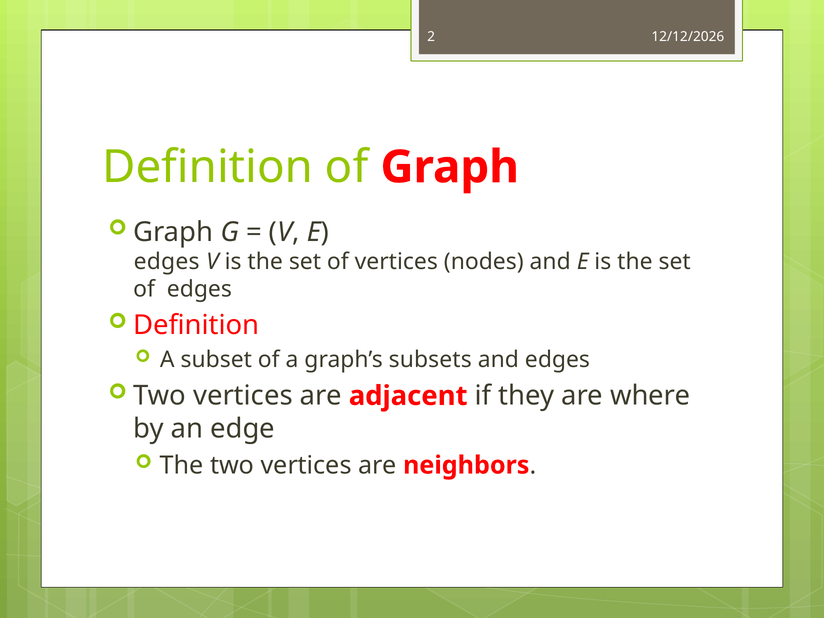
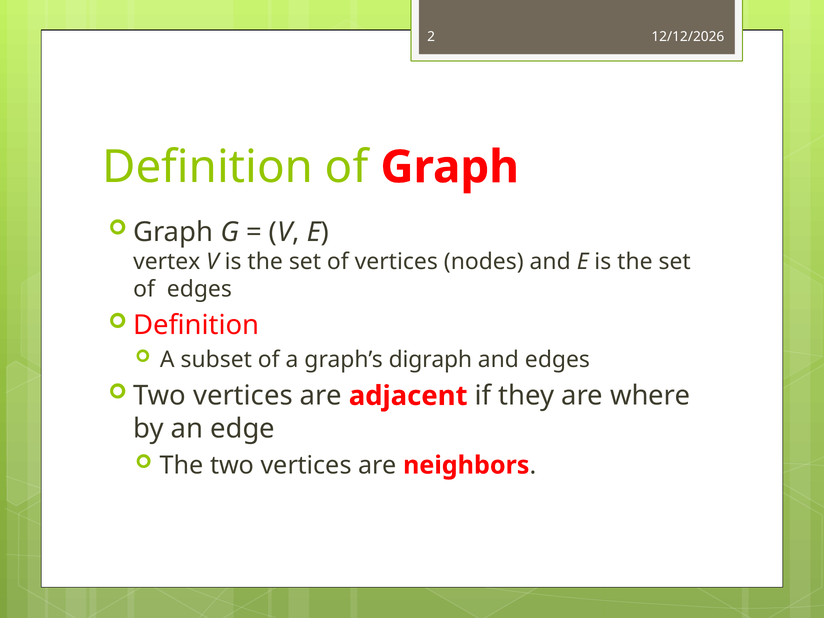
edges at (167, 262): edges -> vertex
subsets: subsets -> digraph
